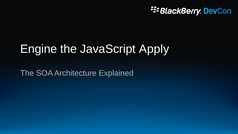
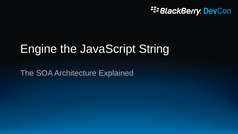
Apply: Apply -> String
